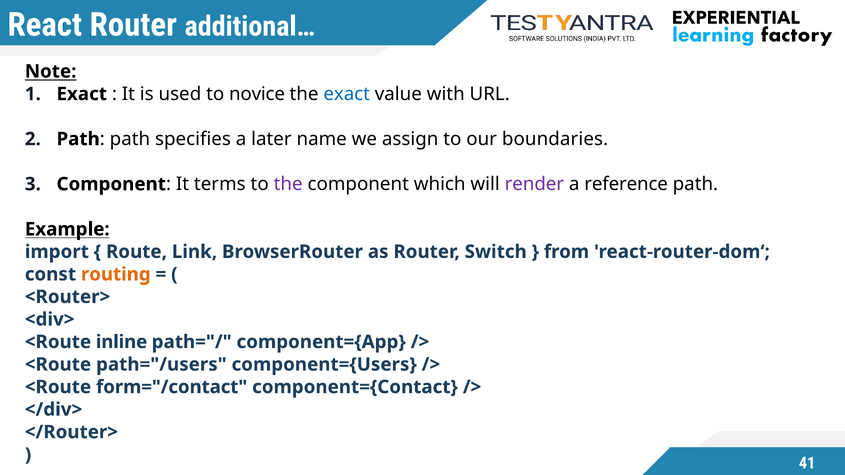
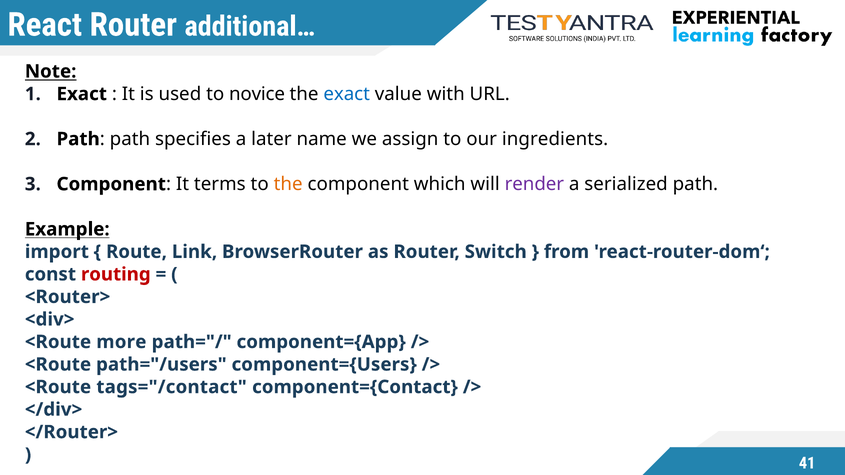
boundaries: boundaries -> ingredients
the at (288, 184) colour: purple -> orange
reference: reference -> serialized
routing colour: orange -> red
inline: inline -> more
form="/contact: form="/contact -> tags="/contact
